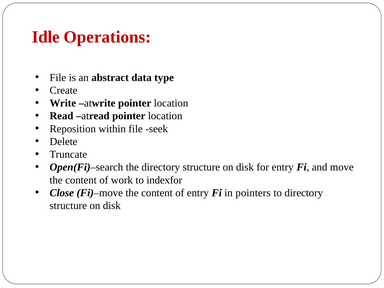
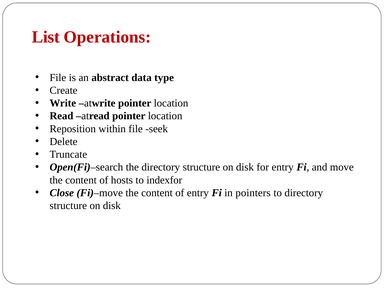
Idle: Idle -> List
work: work -> hosts
